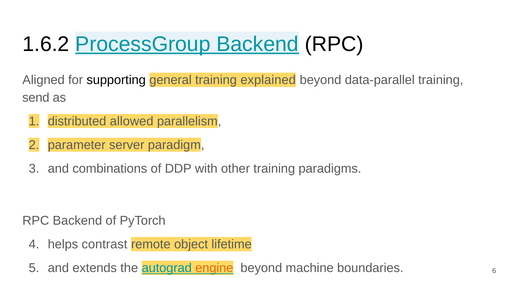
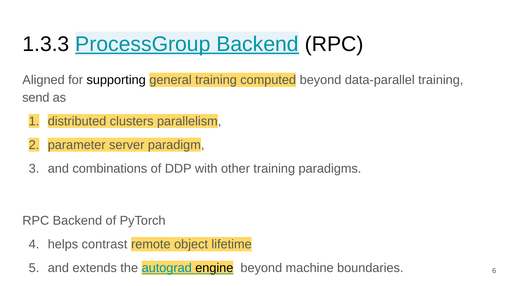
1.6.2: 1.6.2 -> 1.3.3
explained: explained -> computed
allowed: allowed -> clusters
engine colour: orange -> black
